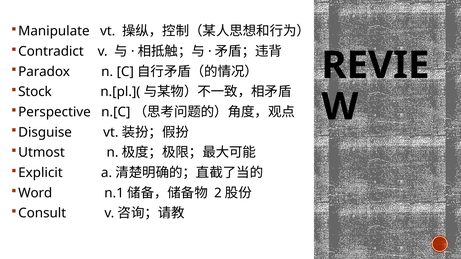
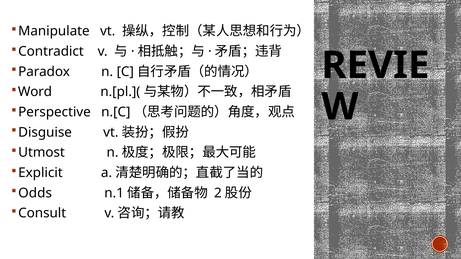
Stock at (35, 92): Stock -> Word
Word at (35, 193): Word -> Odds
